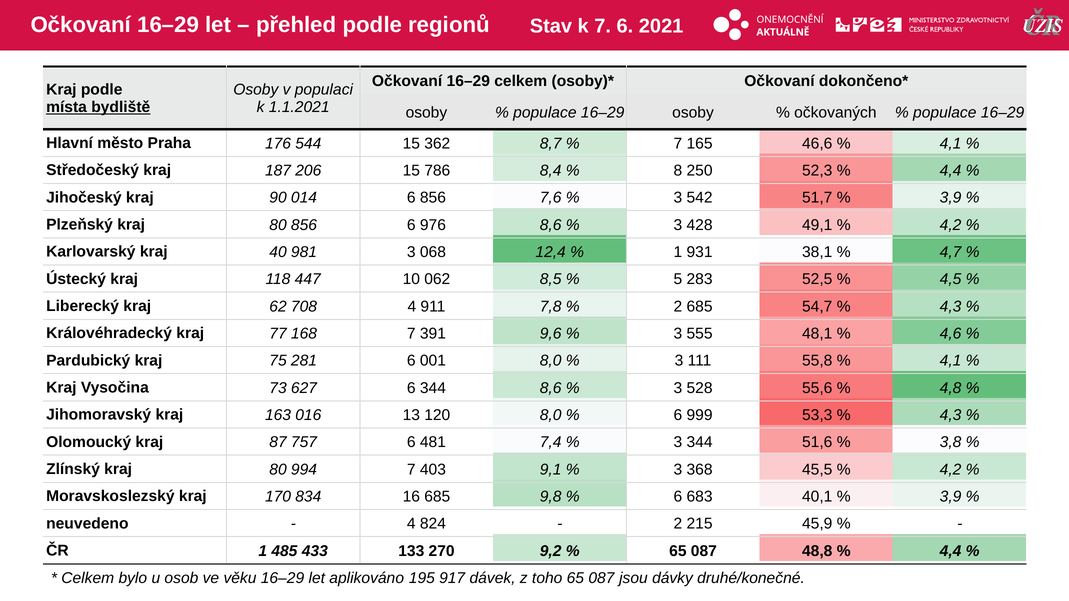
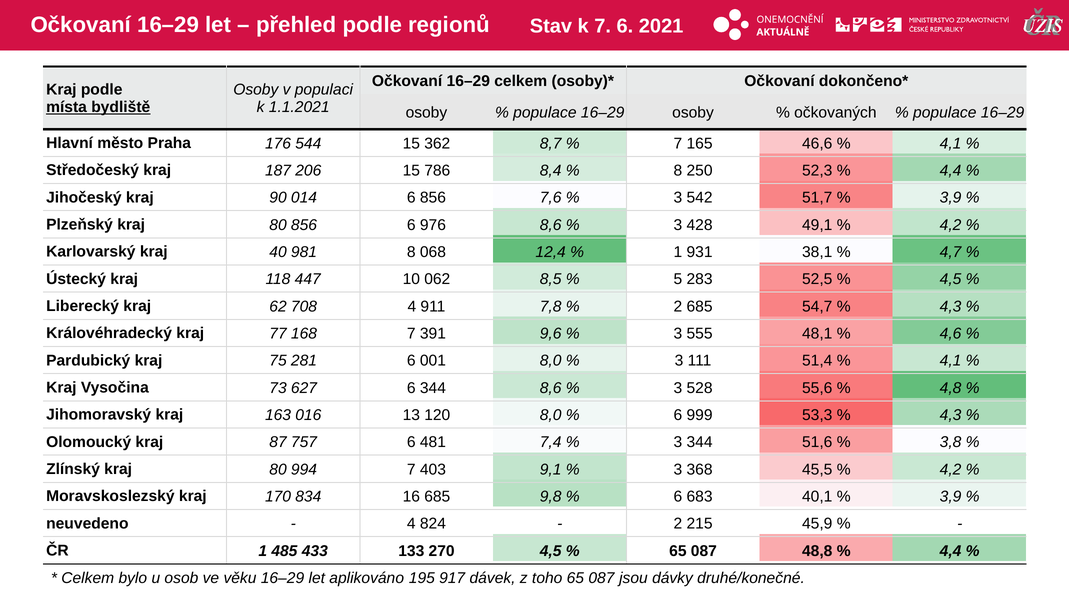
981 3: 3 -> 8
55,8: 55,8 -> 51,4
270 9,2: 9,2 -> 4,5
